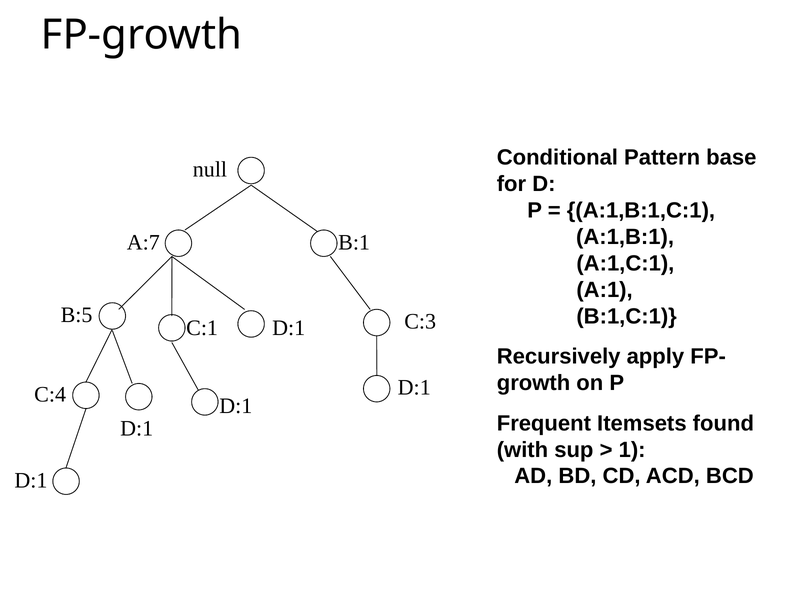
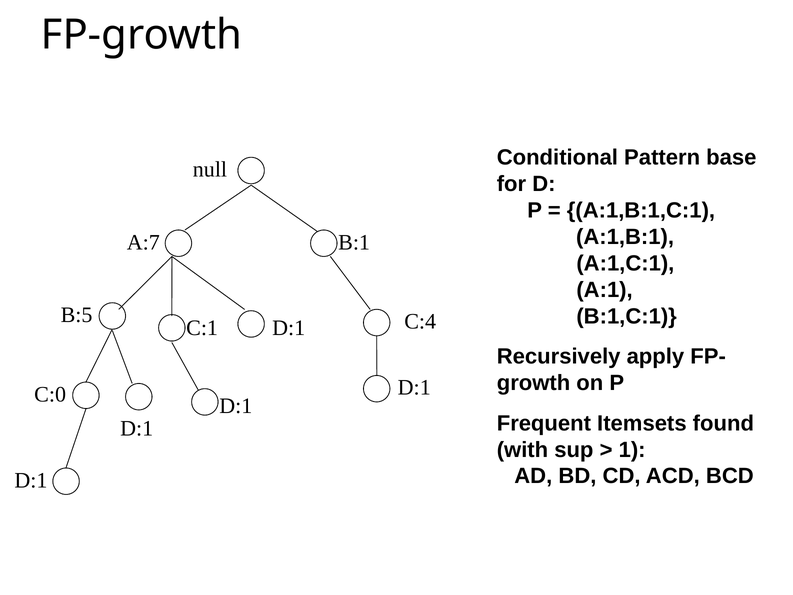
C:3: C:3 -> C:4
C:4: C:4 -> C:0
